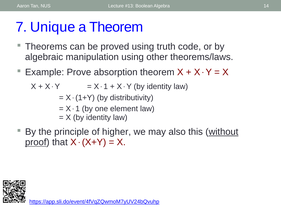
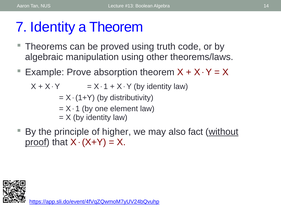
7 Unique: Unique -> Identity
this: this -> fact
